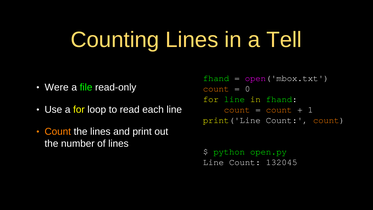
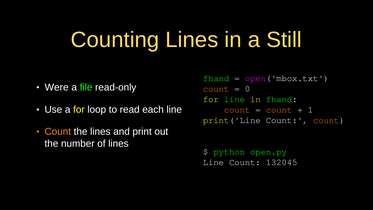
Tell: Tell -> Still
